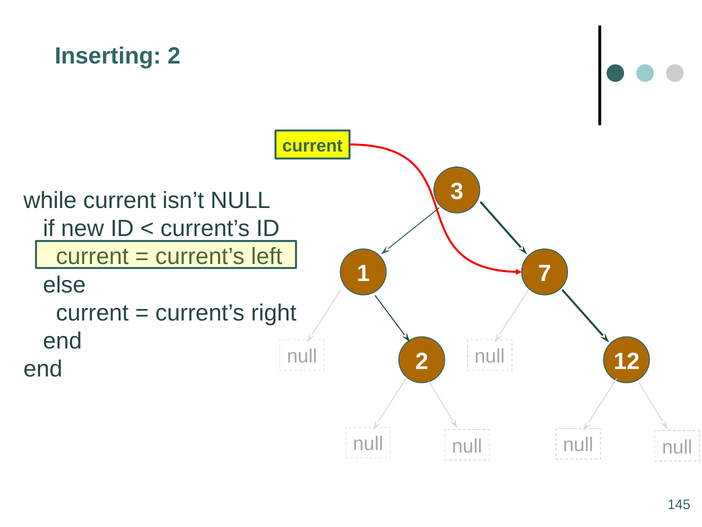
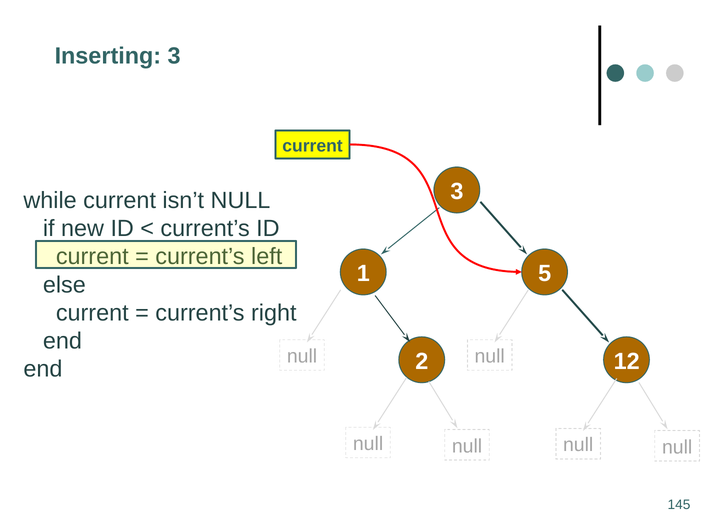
Inserting 2: 2 -> 3
7: 7 -> 5
